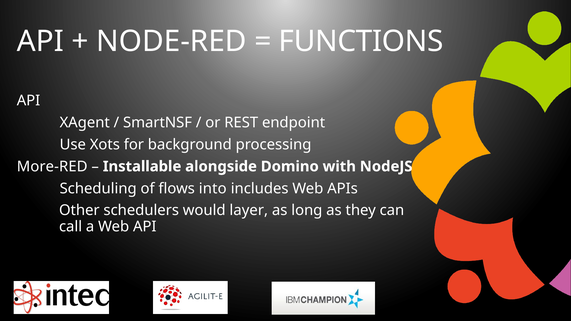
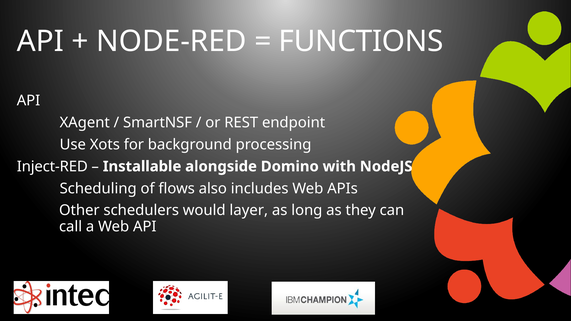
More-RED: More-RED -> Inject-RED
into: into -> also
